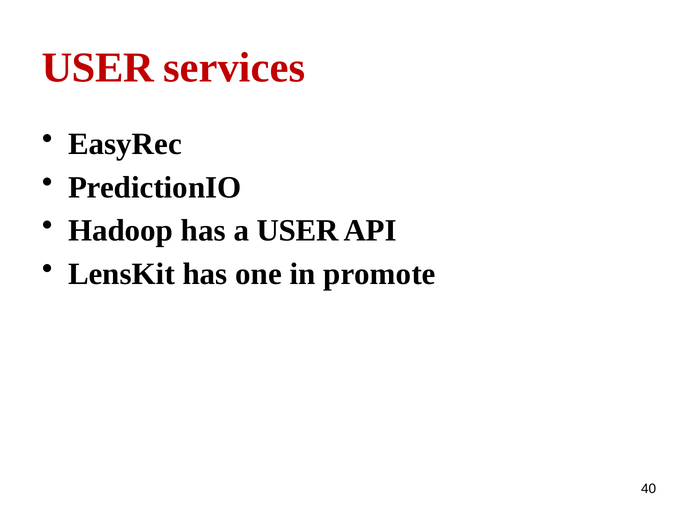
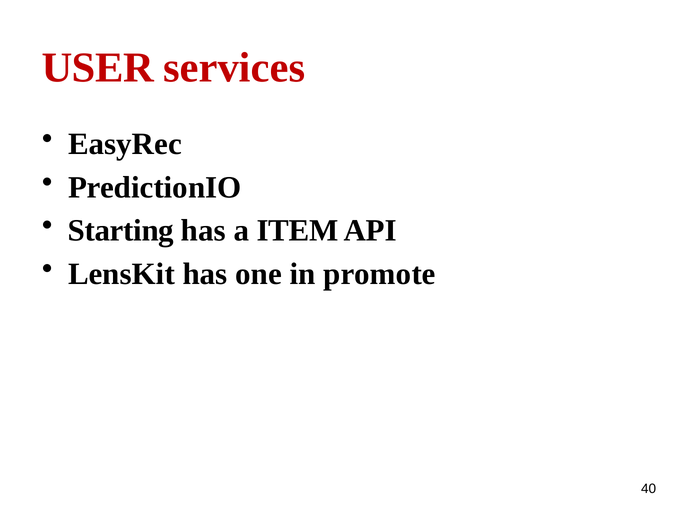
Hadoop: Hadoop -> Starting
a USER: USER -> ITEM
